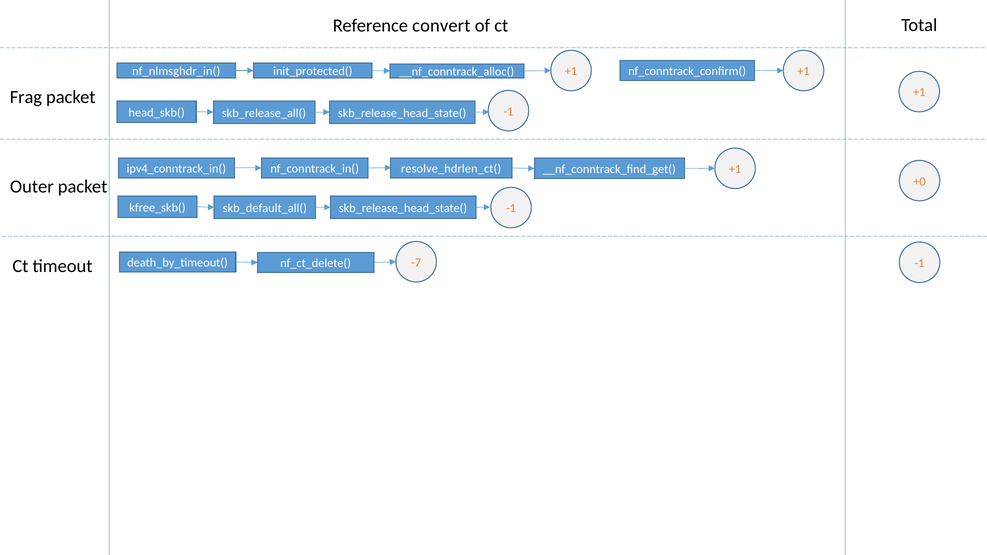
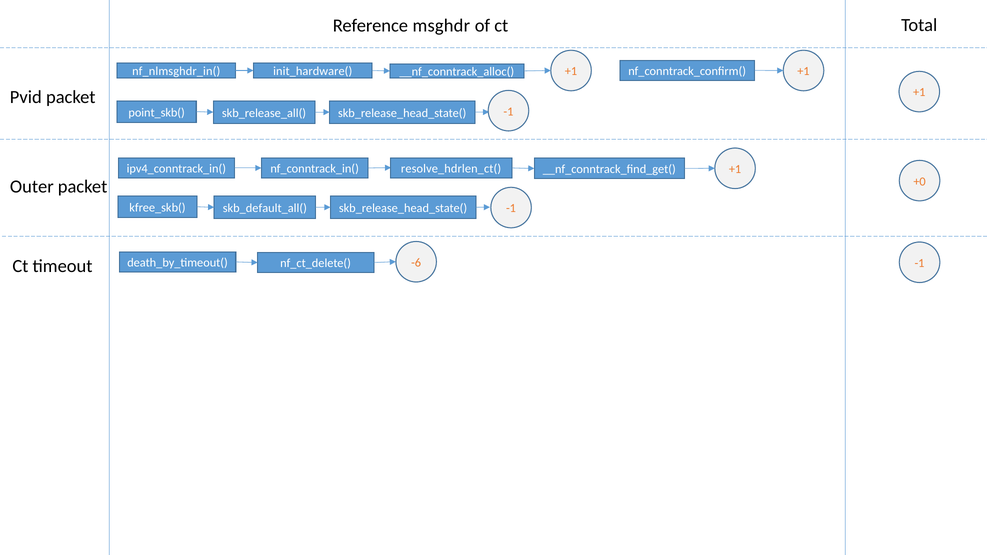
convert: convert -> msghdr
init_protected(: init_protected( -> init_hardware(
Frag: Frag -> Pvid
head_skb(: head_skb( -> point_skb(
-7: -7 -> -6
